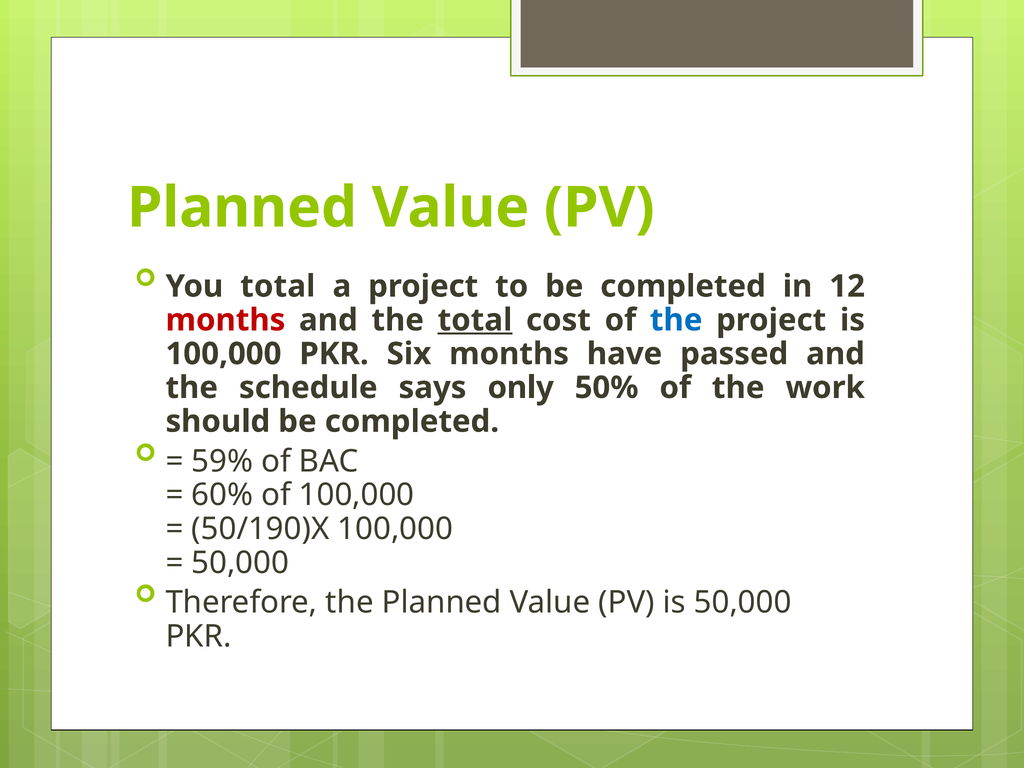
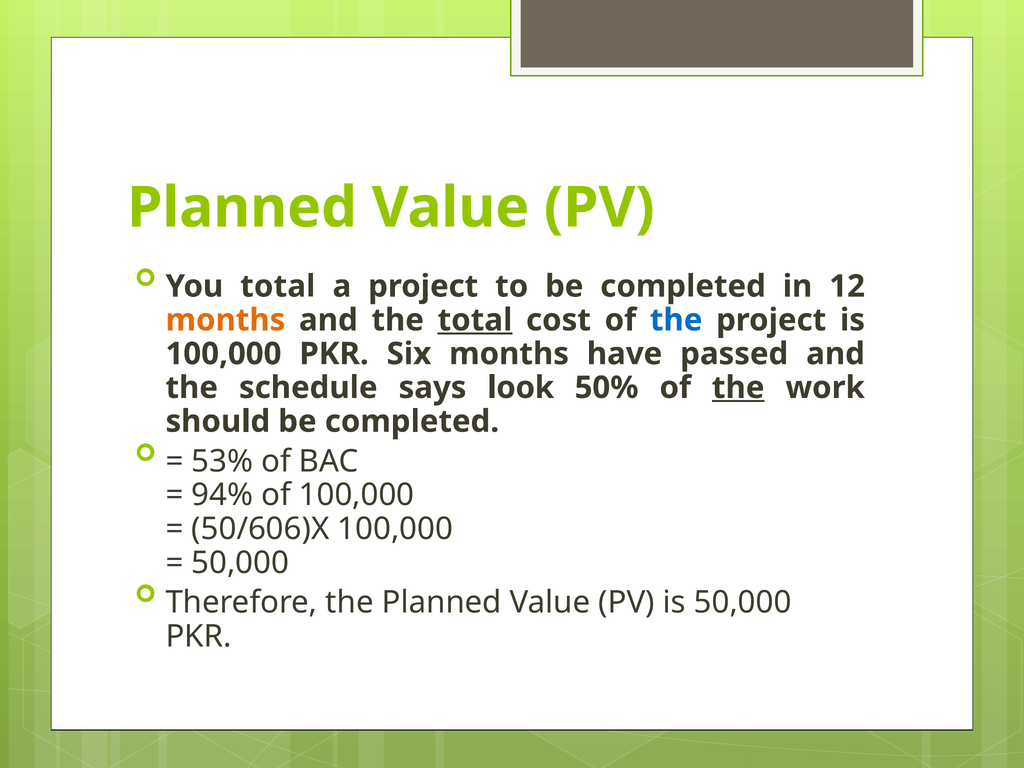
months at (225, 320) colour: red -> orange
only: only -> look
the at (738, 388) underline: none -> present
59%: 59% -> 53%
60%: 60% -> 94%
50/190)X: 50/190)X -> 50/606)X
